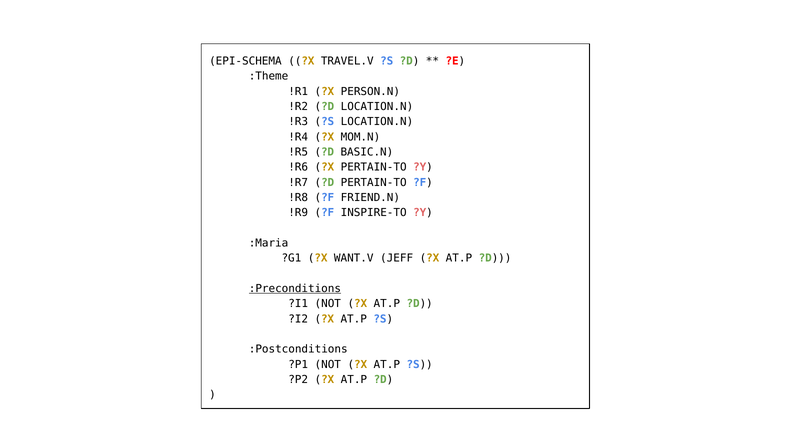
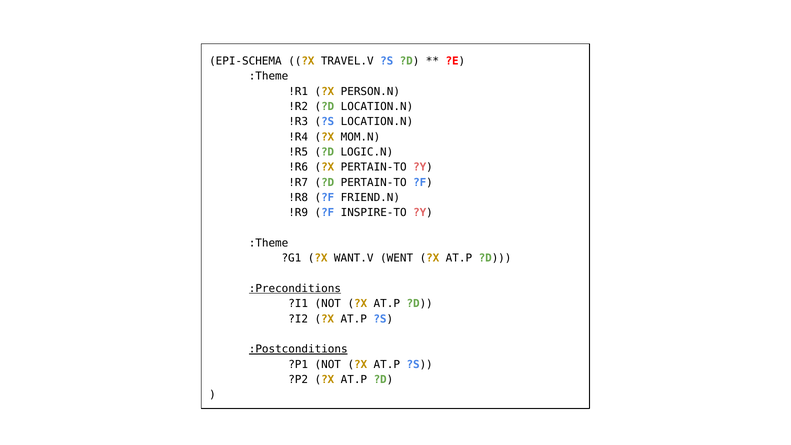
BASIC.N: BASIC.N -> LOGIC.N
:Maria at (269, 243): :Maria -> :Theme
JEFF: JEFF -> WENT
:Postconditions underline: none -> present
